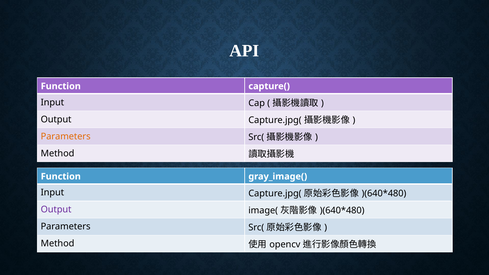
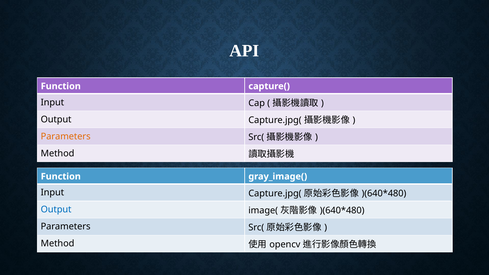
Output at (56, 210) colour: purple -> blue
